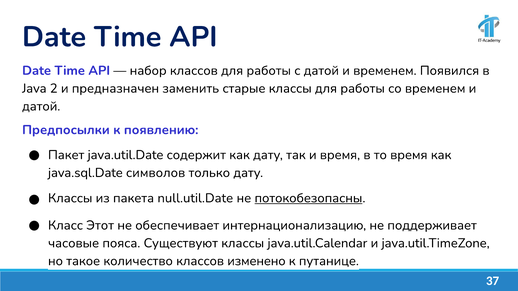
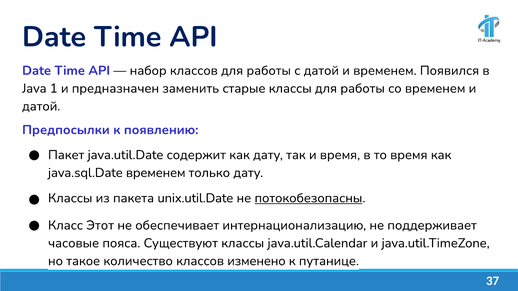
2: 2 -> 1
java.sql.Date символов: символов -> временем
null.util.Date: null.util.Date -> unix.util.Date
